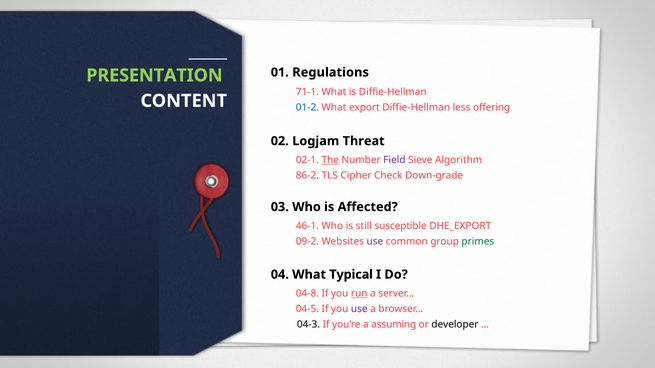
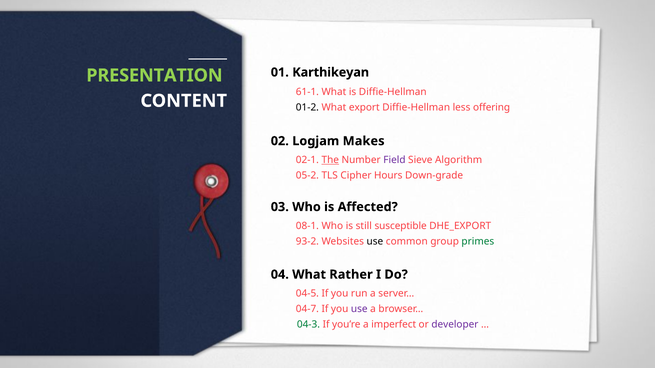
Regulations: Regulations -> Karthikeyan
71-1: 71-1 -> 61-1
01-2 colour: blue -> black
Threat: Threat -> Makes
86-2: 86-2 -> 05-2
Check: Check -> Hours
46-1: 46-1 -> 08-1
09-2: 09-2 -> 93-2
use at (375, 242) colour: purple -> black
Typical: Typical -> Rather
04-8: 04-8 -> 04-5
run underline: present -> none
04-5: 04-5 -> 04-7
04-3 colour: black -> green
assuming: assuming -> imperfect
developer colour: black -> purple
